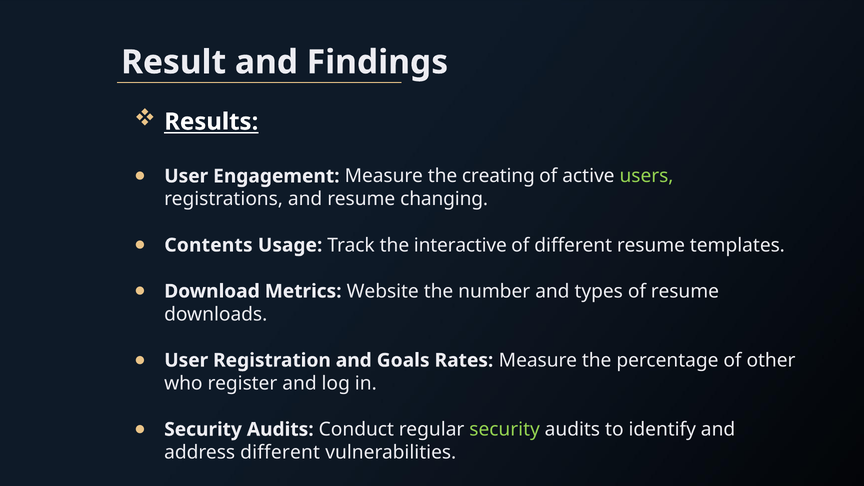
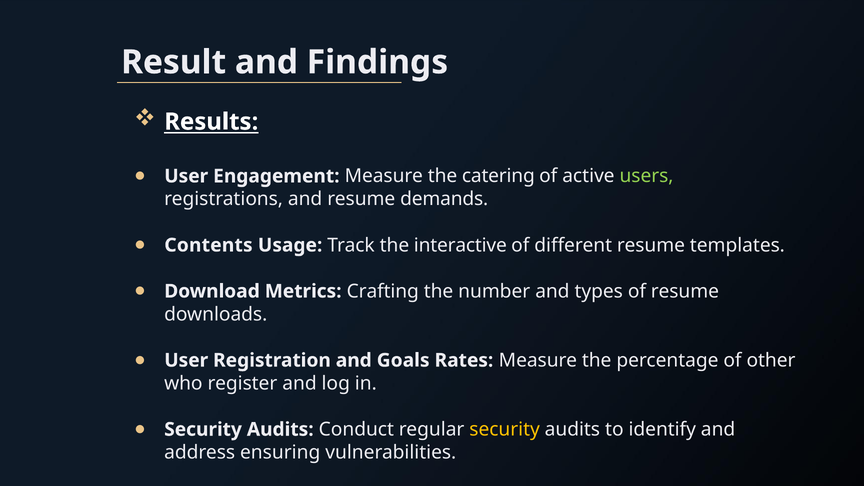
creating: creating -> catering
changing: changing -> demands
Website: Website -> Crafting
security at (505, 429) colour: light green -> yellow
address different: different -> ensuring
